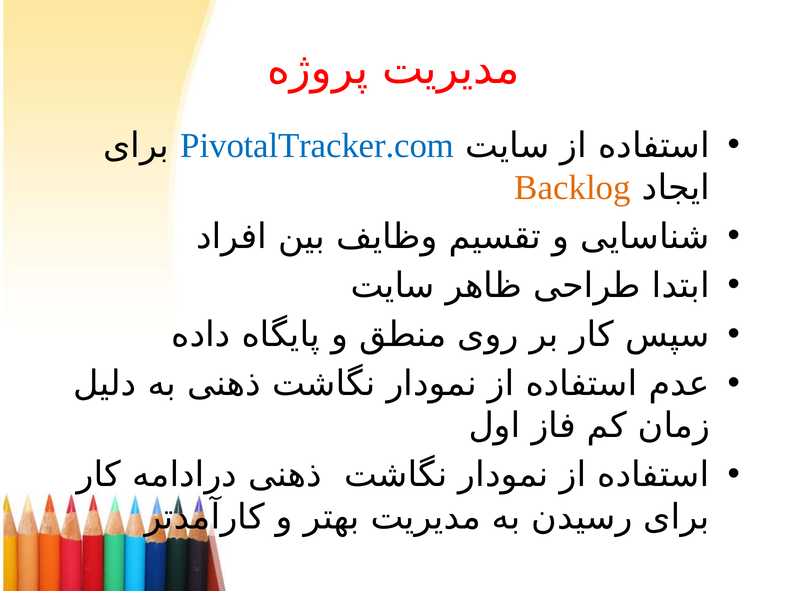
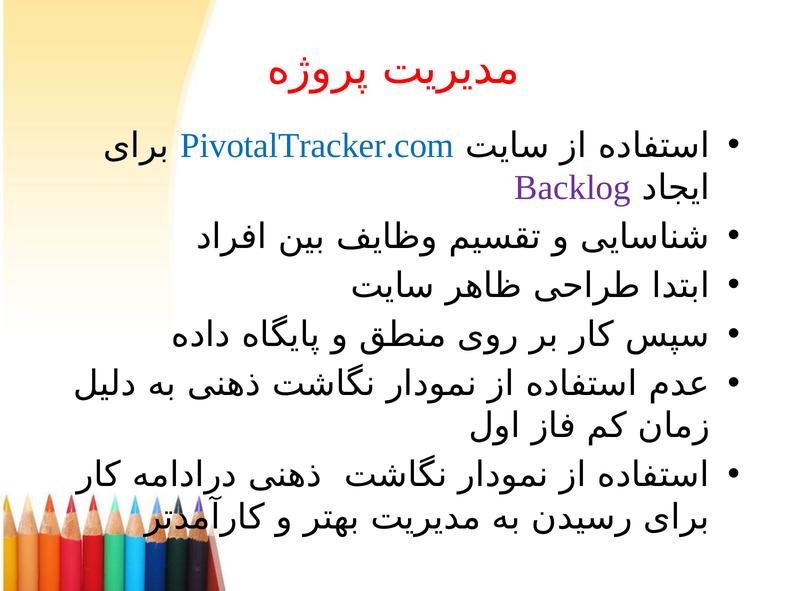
Backlog colour: orange -> purple
